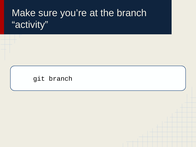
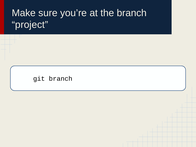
activity: activity -> project
